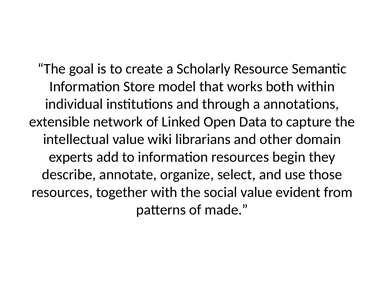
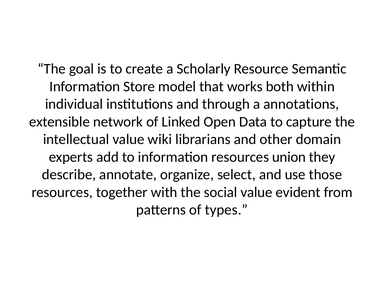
begin: begin -> union
made: made -> types
